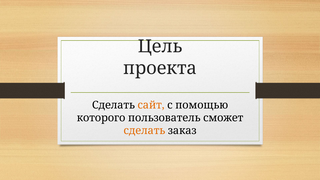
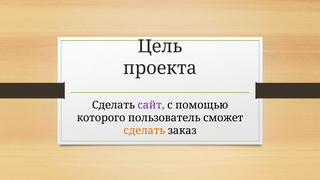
сайт colour: orange -> purple
